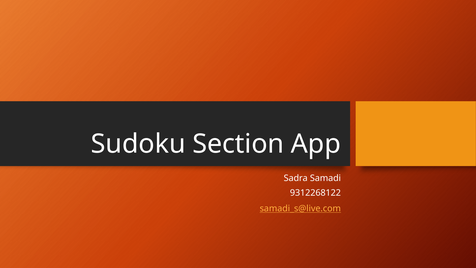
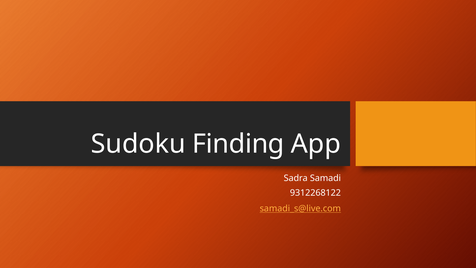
Section: Section -> Finding
